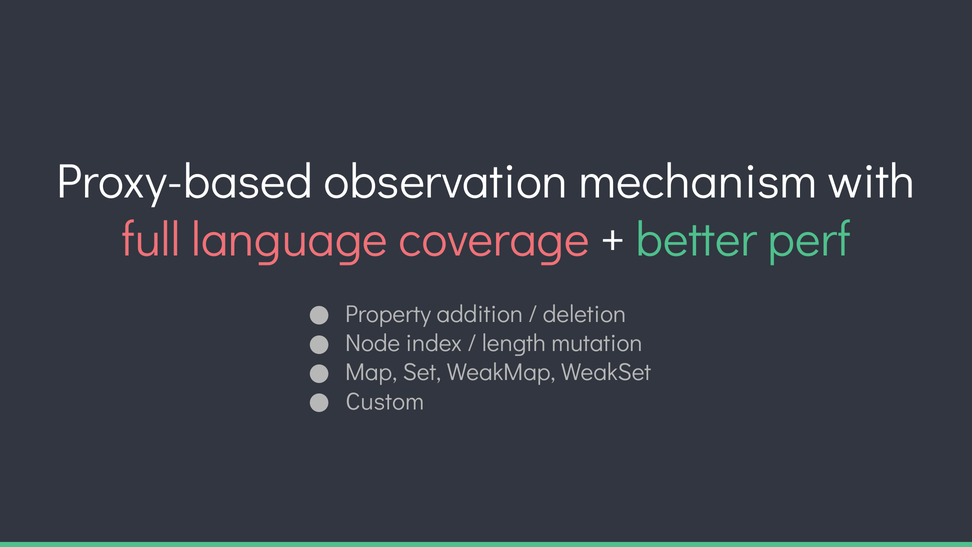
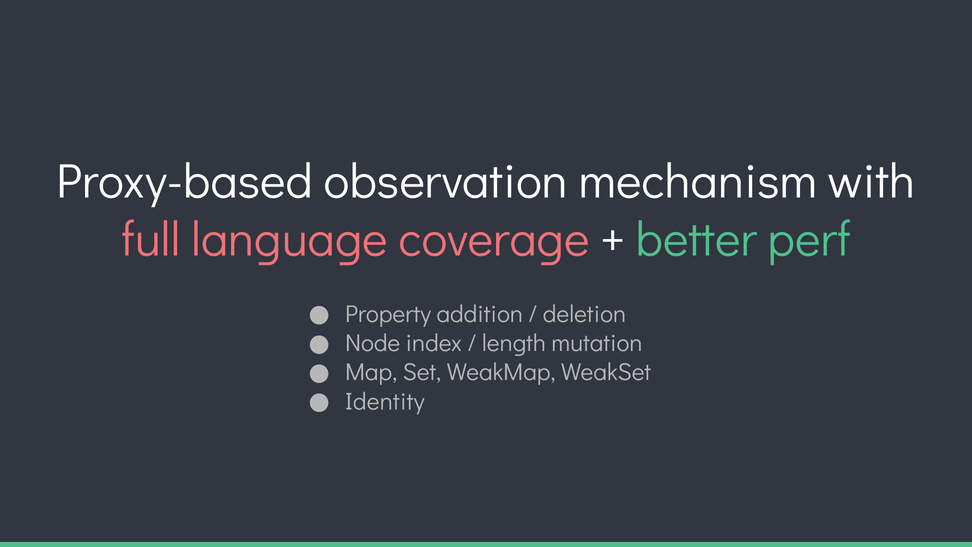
Custom: Custom -> Identity
